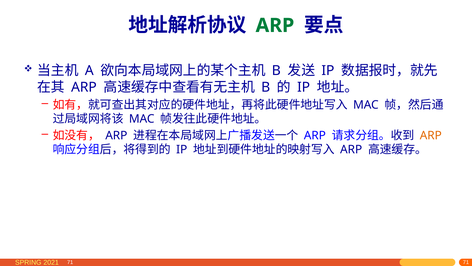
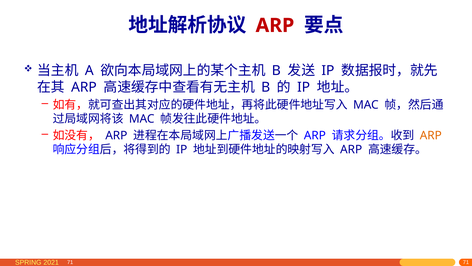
ARP at (275, 25) colour: green -> red
